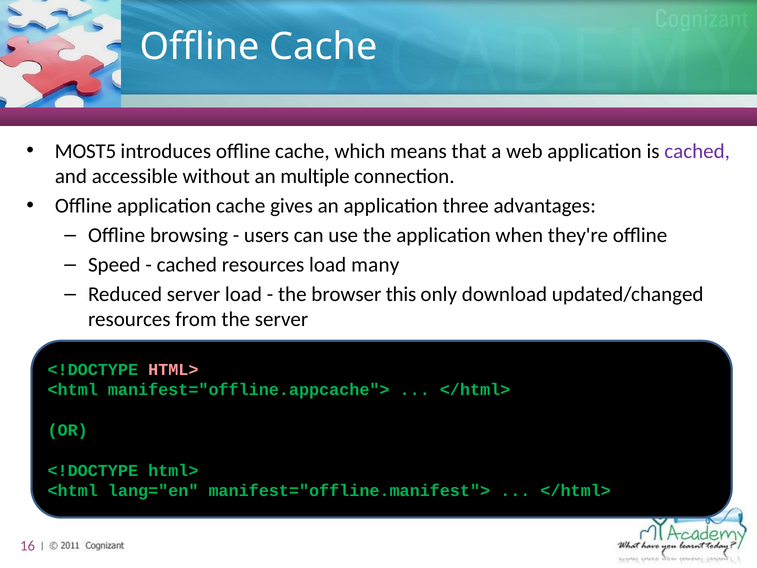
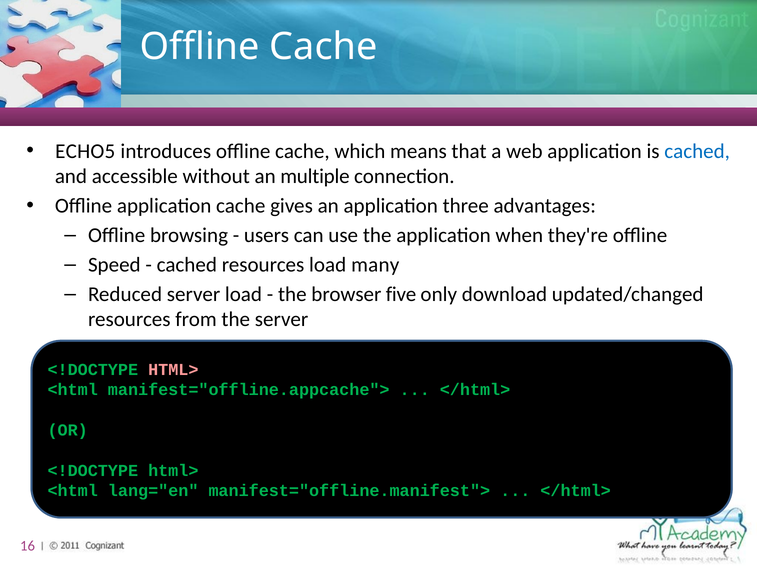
MOST5: MOST5 -> ECHO5
cached at (697, 151) colour: purple -> blue
this: this -> five
